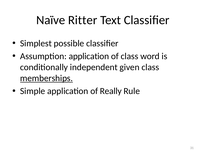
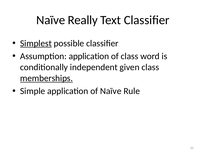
Ritter: Ritter -> Really
Simplest underline: none -> present
of Really: Really -> Naïve
